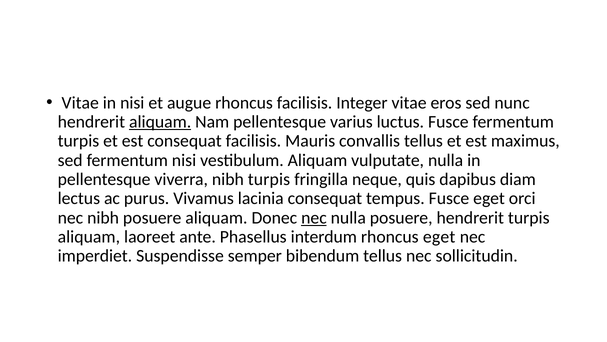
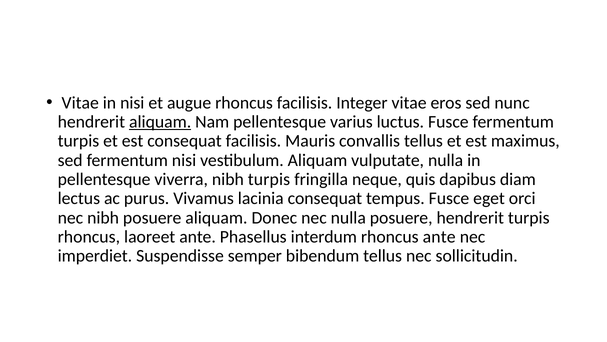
nec at (314, 217) underline: present -> none
aliquam at (89, 236): aliquam -> rhoncus
rhoncus eget: eget -> ante
